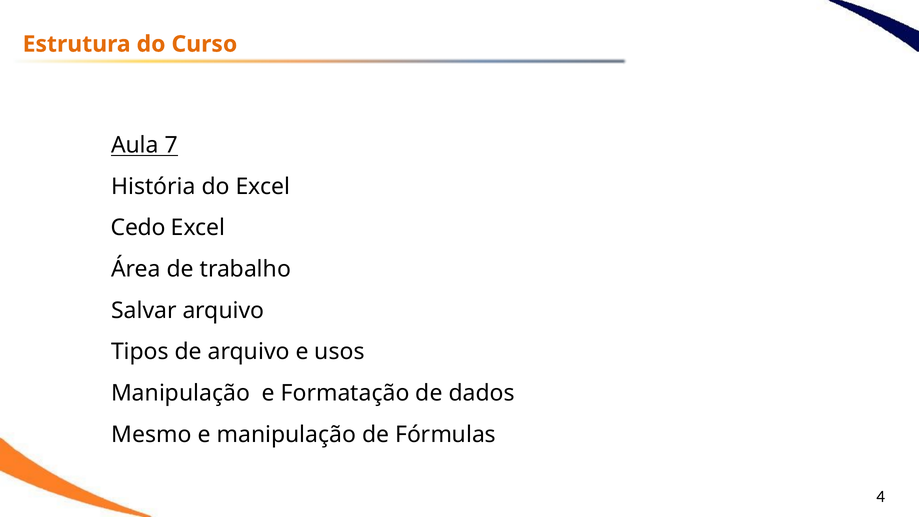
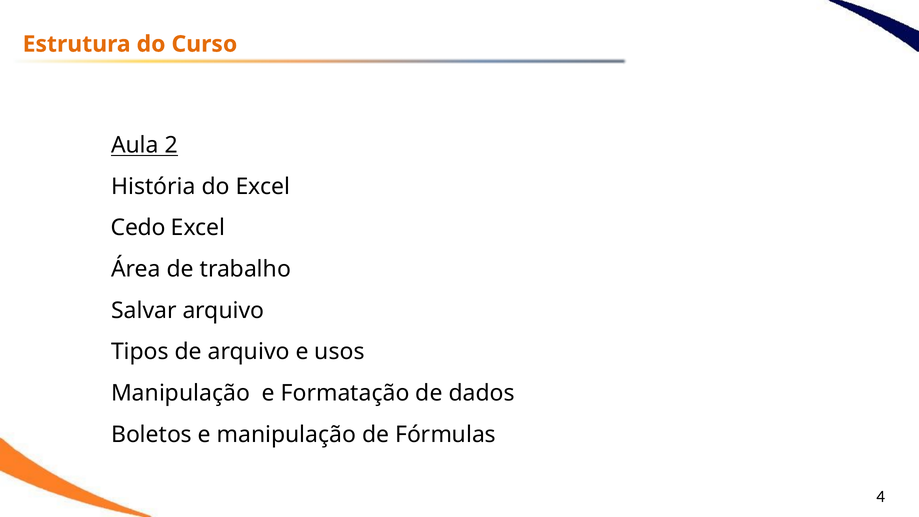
7: 7 -> 2
Mesmo: Mesmo -> Boletos
